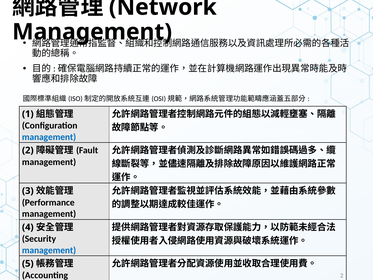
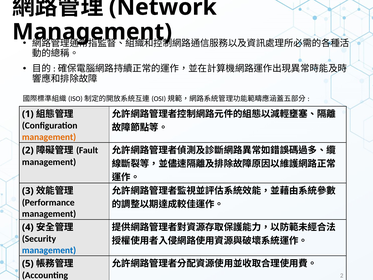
management at (49, 137) colour: blue -> orange
